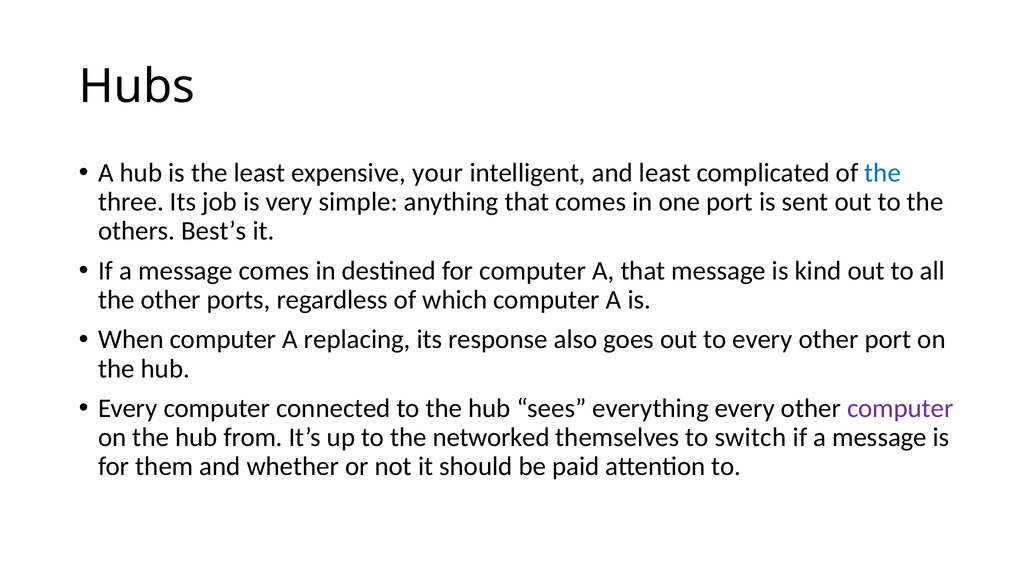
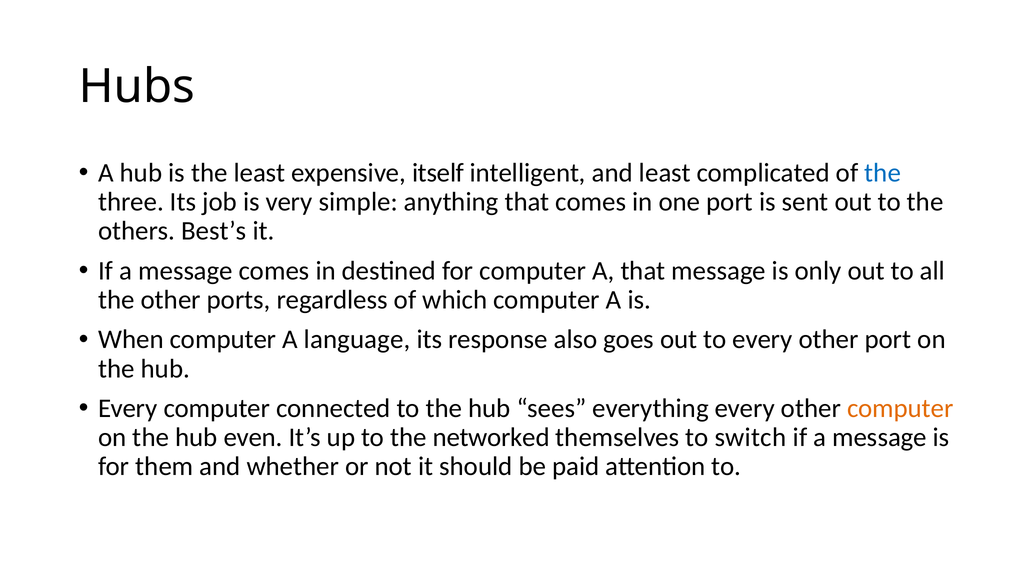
your: your -> itself
kind: kind -> only
replacing: replacing -> language
computer at (900, 409) colour: purple -> orange
from: from -> even
